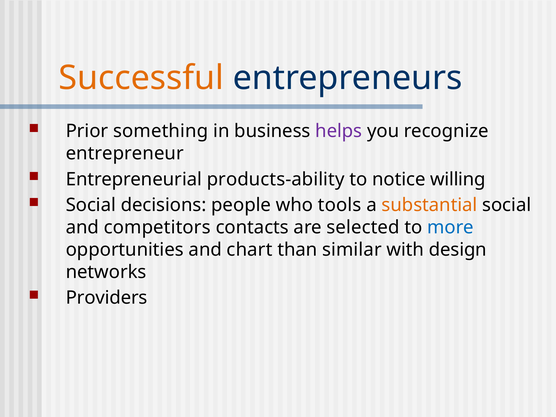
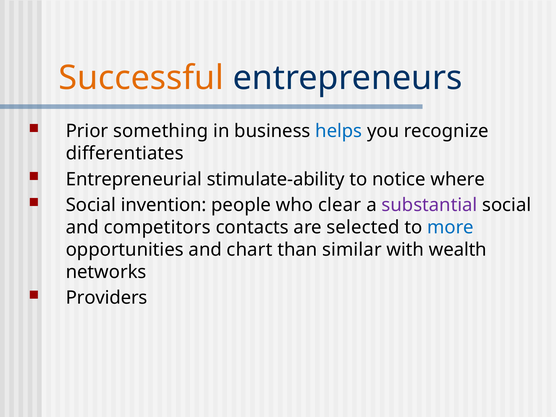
helps colour: purple -> blue
entrepreneur: entrepreneur -> differentiates
products-ability: products-ability -> stimulate-ability
willing: willing -> where
decisions: decisions -> invention
tools: tools -> clear
substantial colour: orange -> purple
design: design -> wealth
